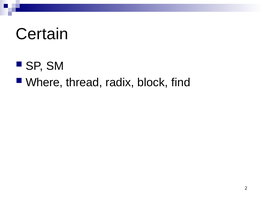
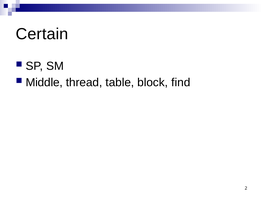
Where: Where -> Middle
radix: radix -> table
